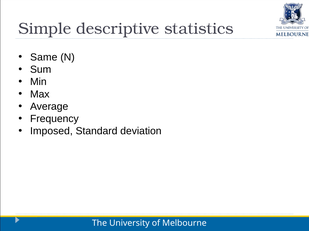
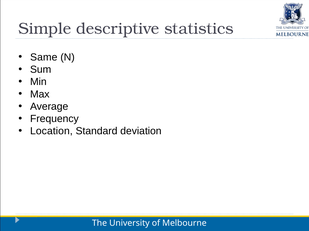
Imposed: Imposed -> Location
